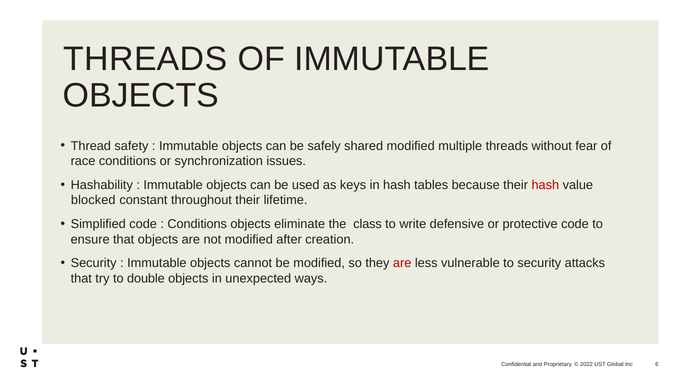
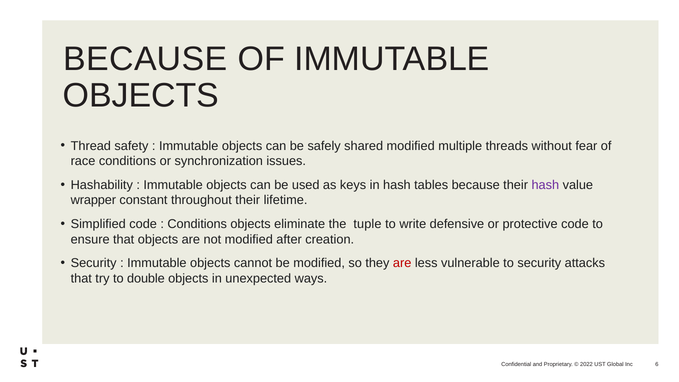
THREADS at (145, 59): THREADS -> BECAUSE
hash at (545, 185) colour: red -> purple
blocked: blocked -> wrapper
class: class -> tuple
